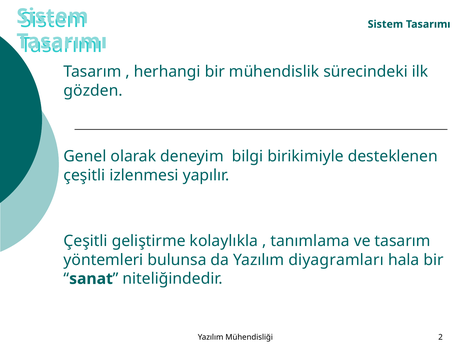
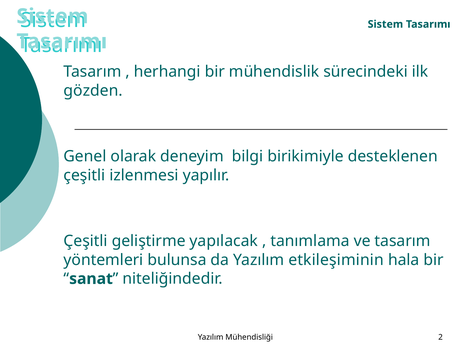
kolaylıkla: kolaylıkla -> yapılacak
diyagramları: diyagramları -> etkileşiminin
